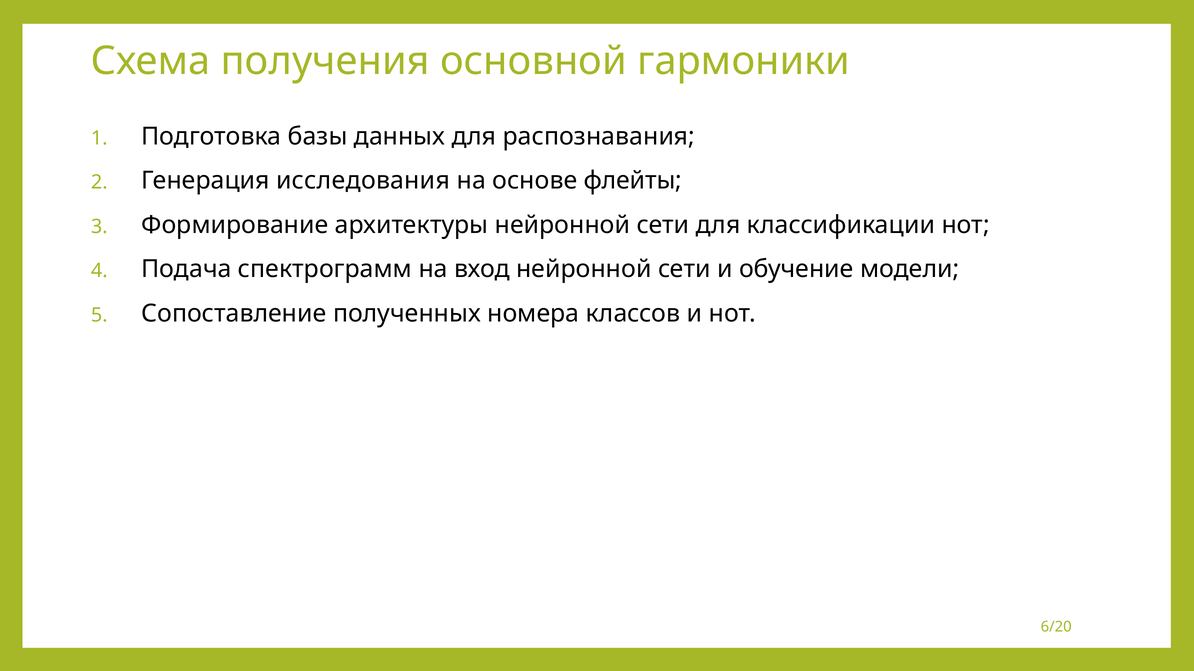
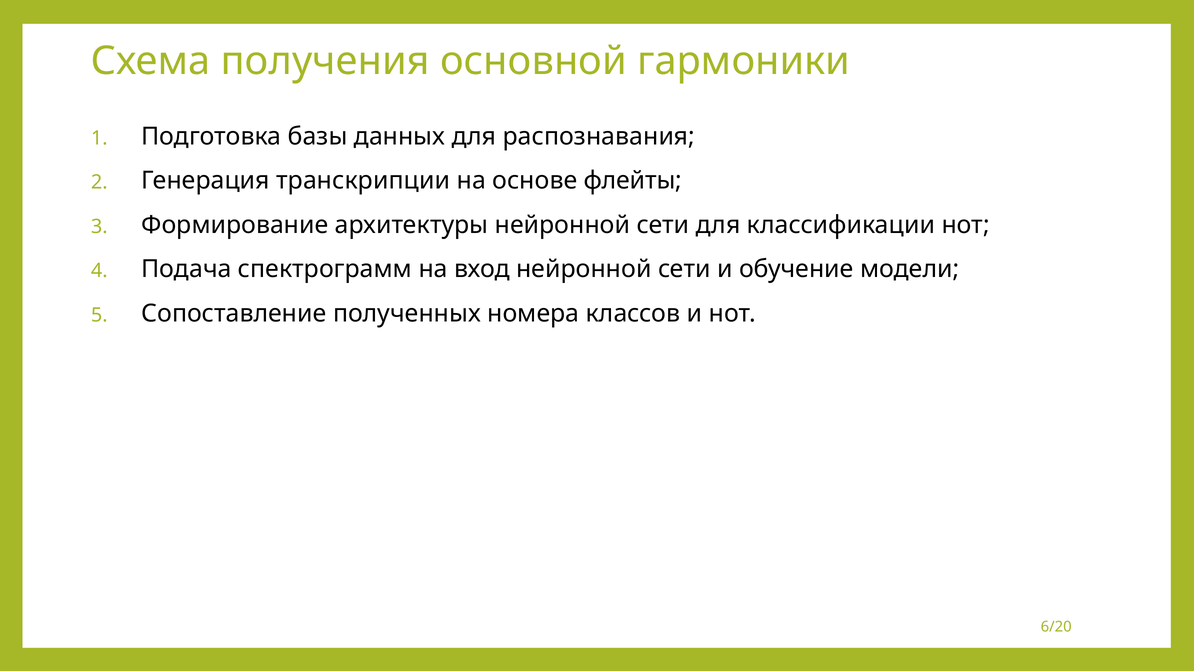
исследования: исследования -> транскрипции
